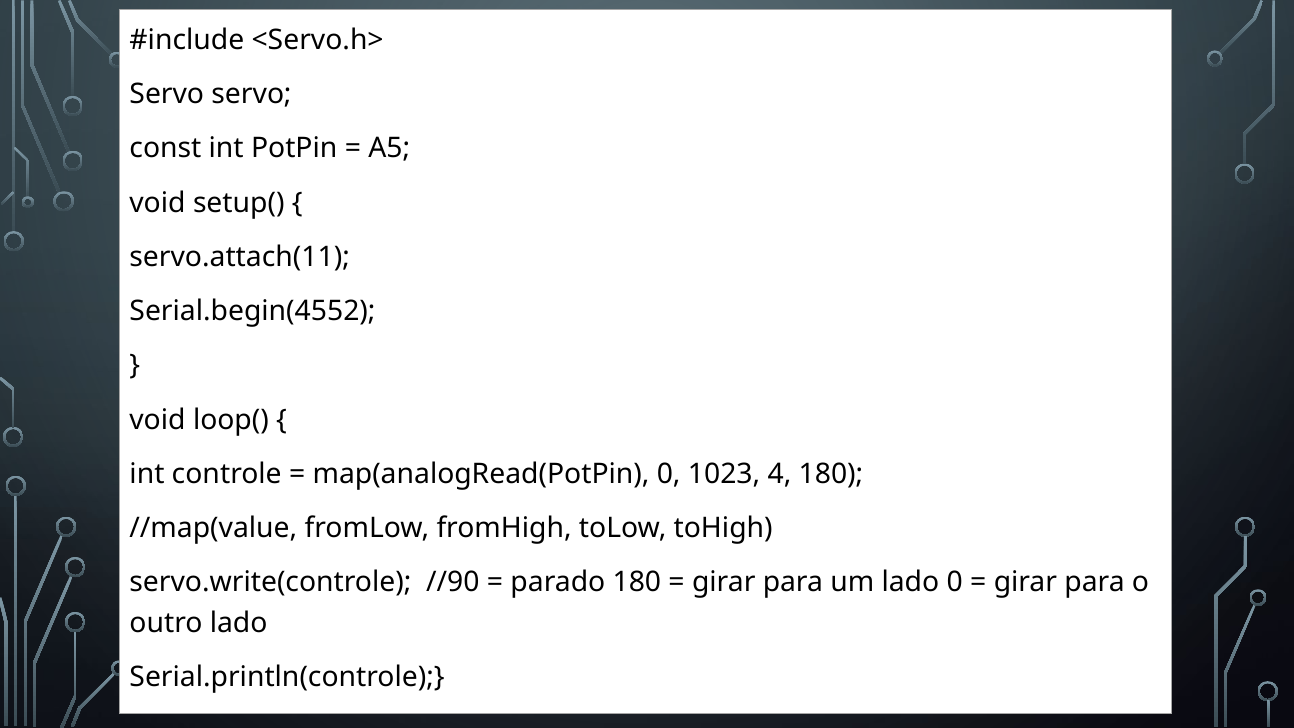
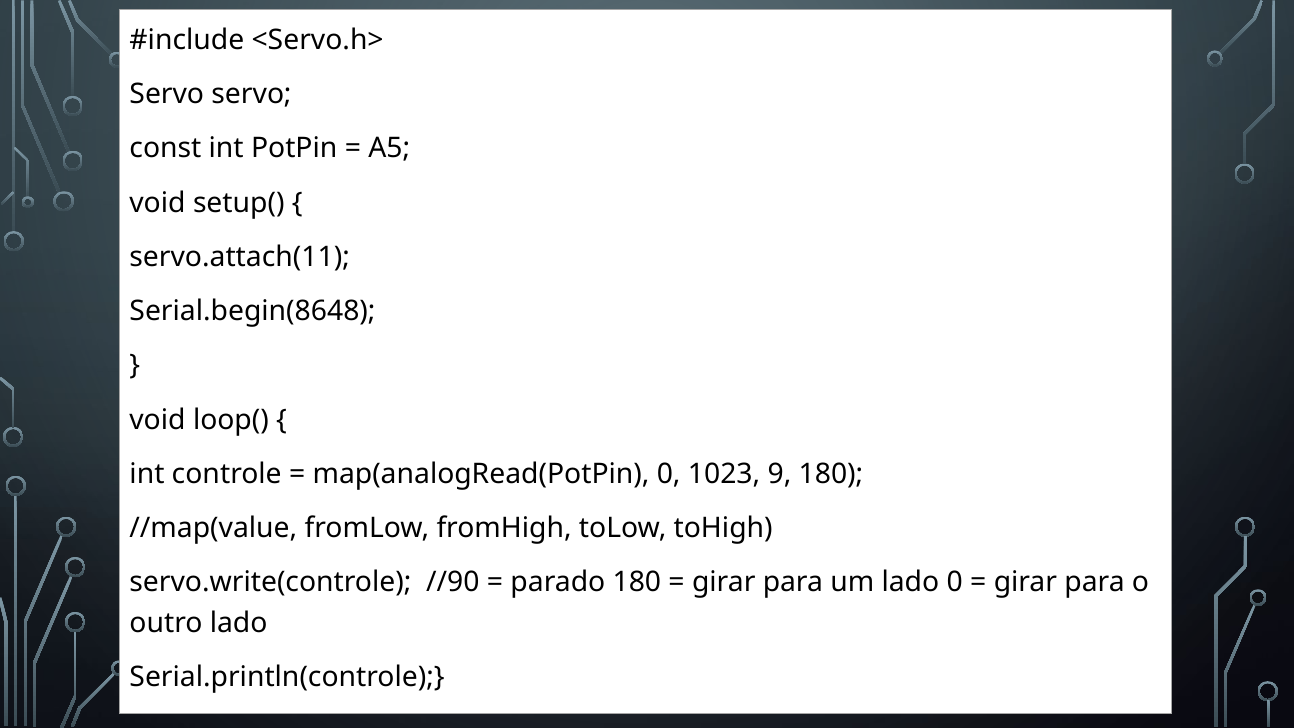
Serial.begin(4552: Serial.begin(4552 -> Serial.begin(8648
4: 4 -> 9
